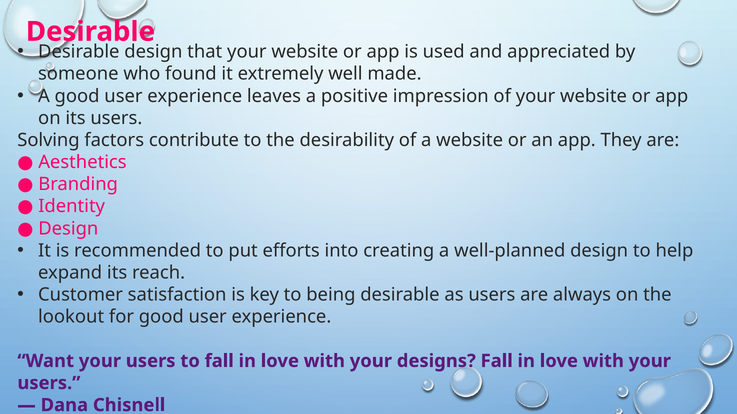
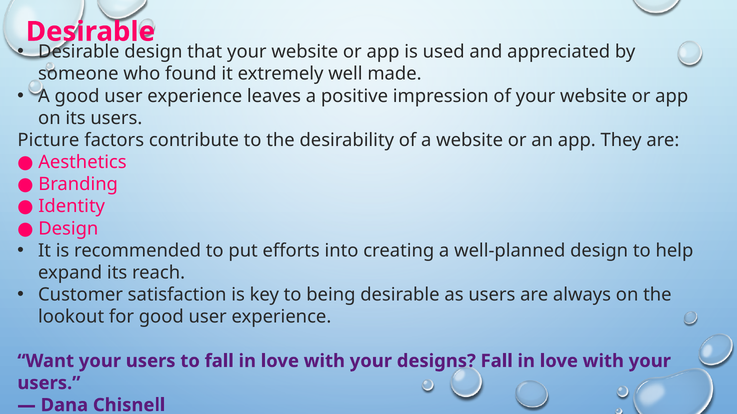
Solving: Solving -> Picture
